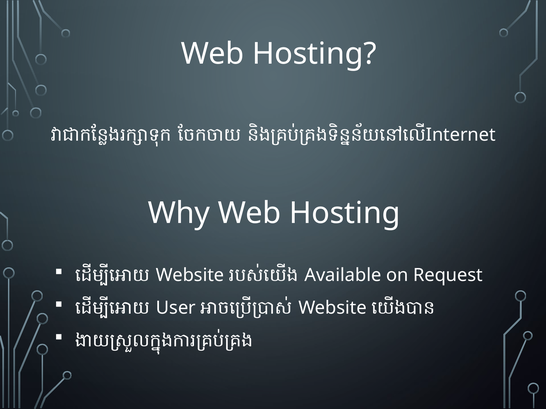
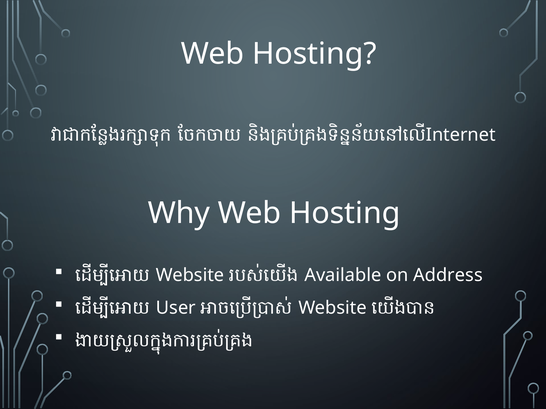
Request: Request -> Address
